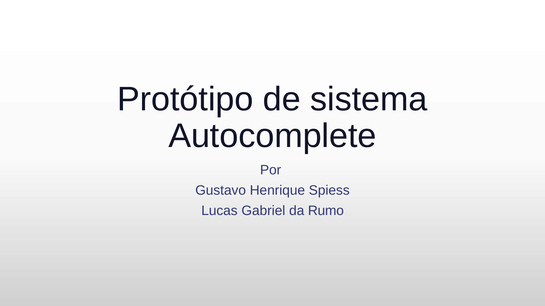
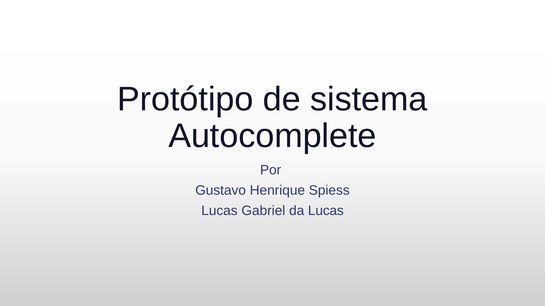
da Rumo: Rumo -> Lucas
